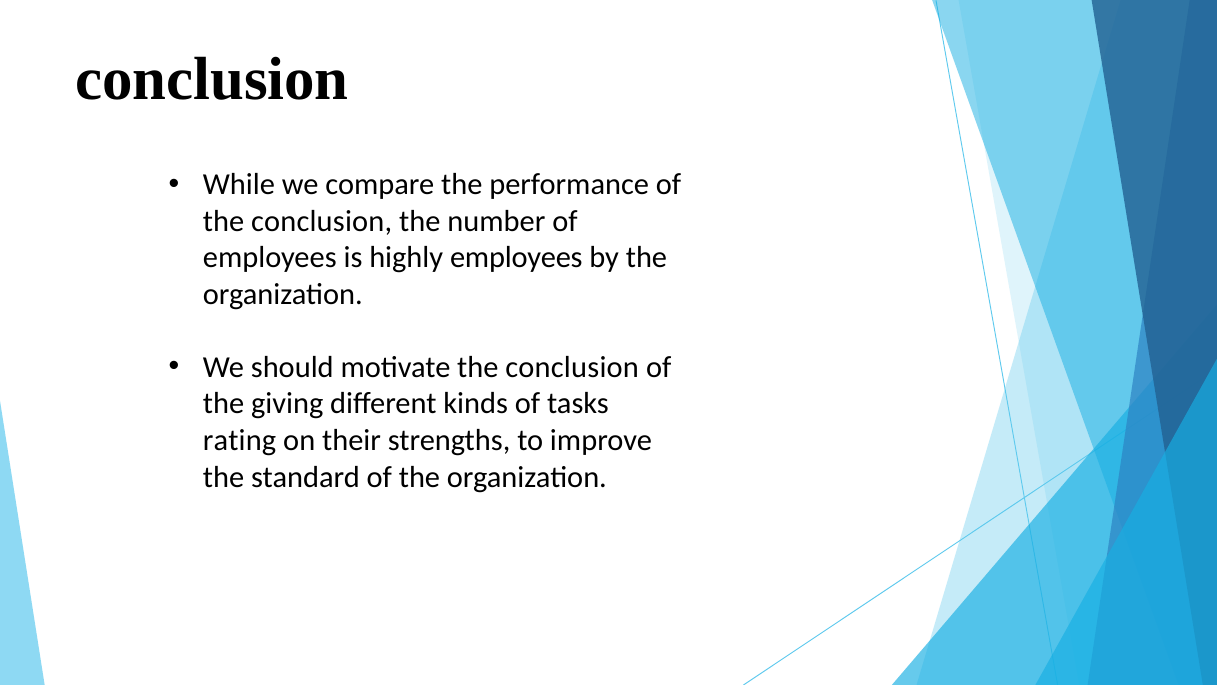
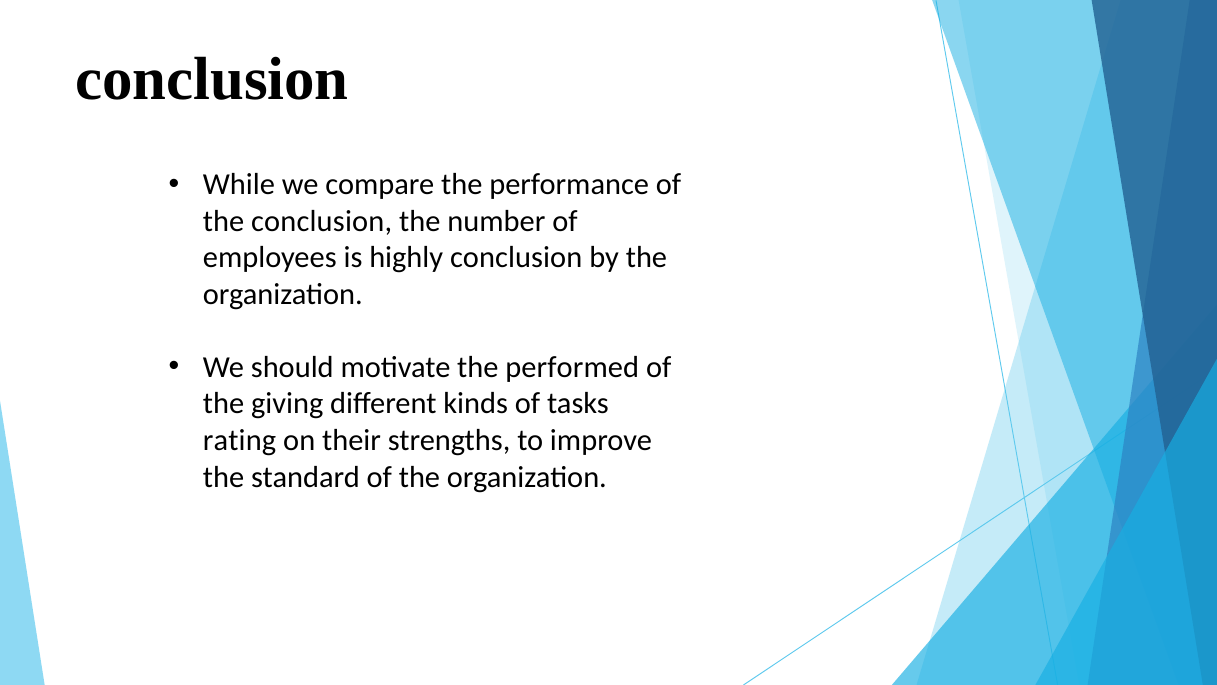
highly employees: employees -> conclusion
motivate the conclusion: conclusion -> performed
